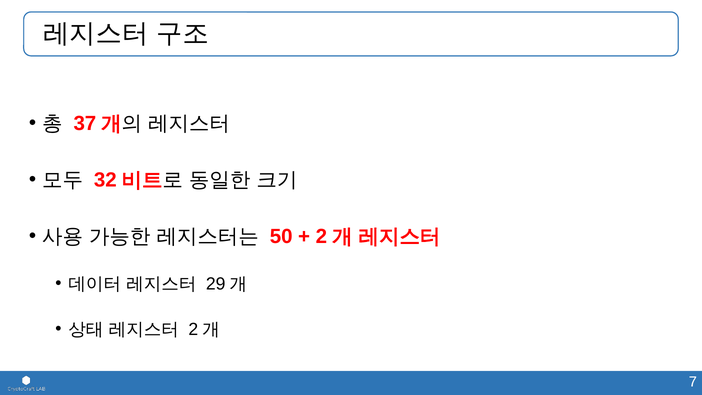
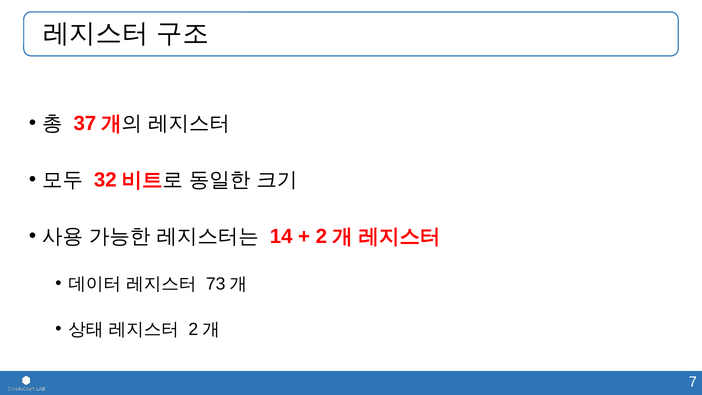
50: 50 -> 14
29: 29 -> 73
